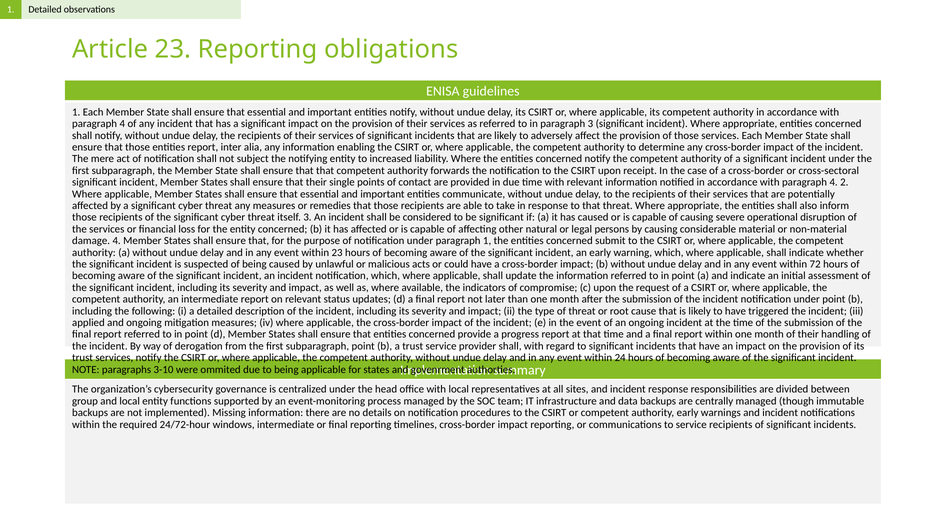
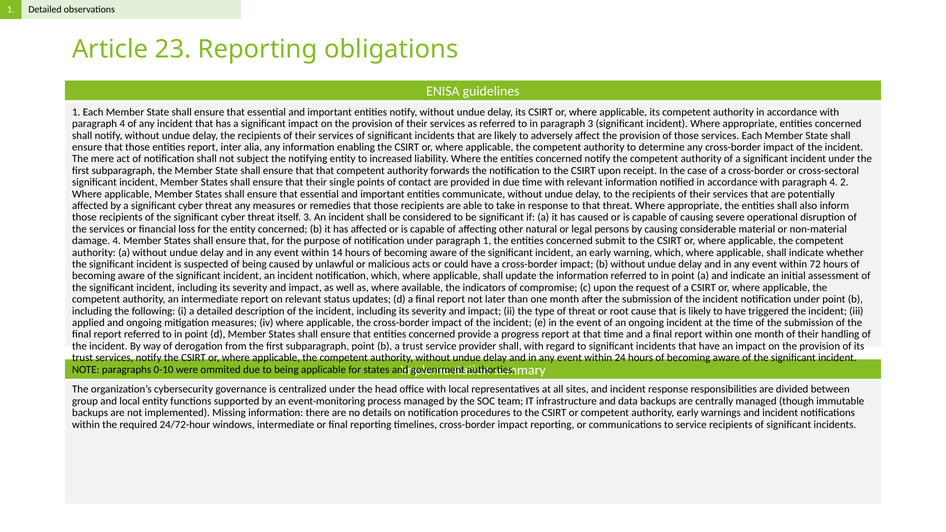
within 23: 23 -> 14
3-10: 3-10 -> 0-10
